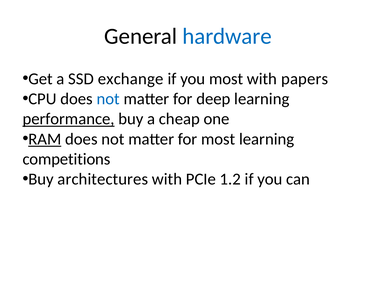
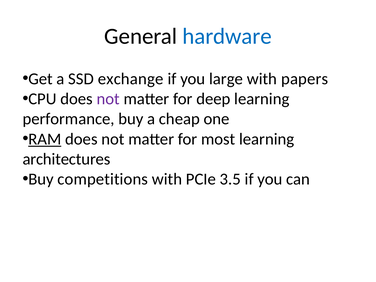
you most: most -> large
not at (108, 99) colour: blue -> purple
performance underline: present -> none
competitions: competitions -> architectures
architectures: architectures -> competitions
1.2: 1.2 -> 3.5
